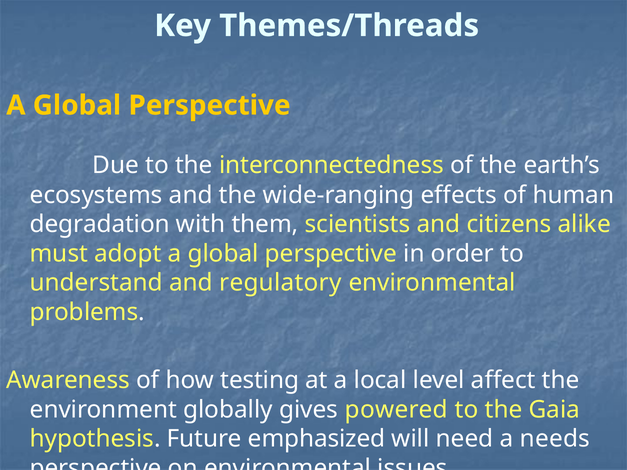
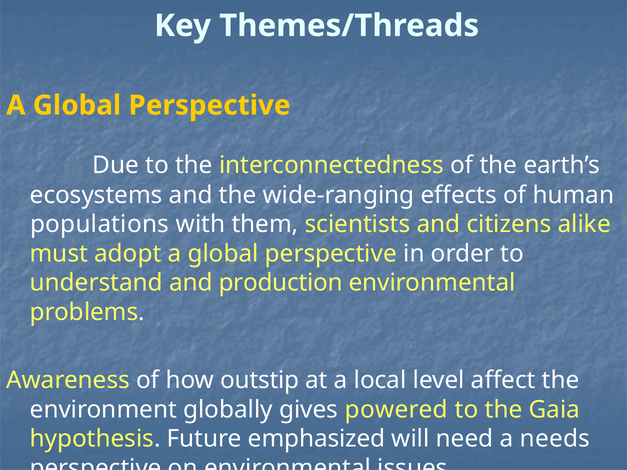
degradation: degradation -> populations
regulatory: regulatory -> production
testing: testing -> outstip
